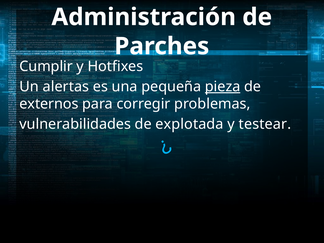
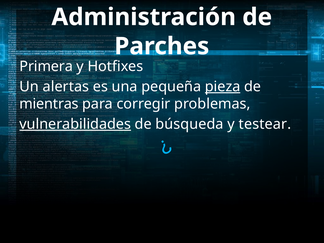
Cumplir: Cumplir -> Primera
externos: externos -> mientras
vulnerabilidades underline: none -> present
explotada: explotada -> búsqueda
